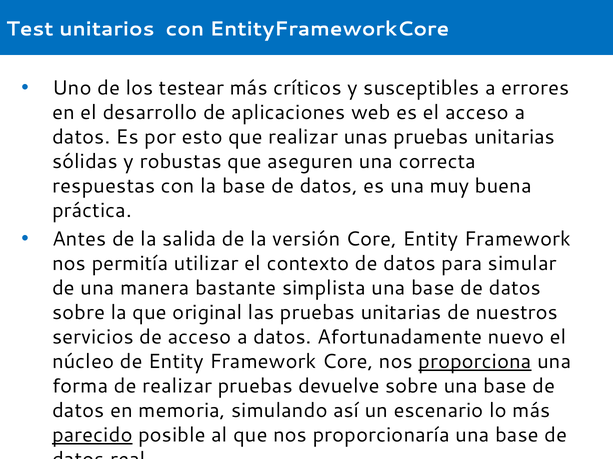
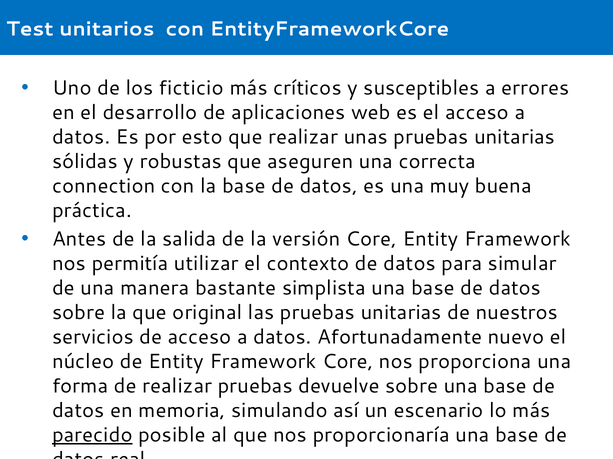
testear: testear -> ficticio
respuestas: respuestas -> connection
proporciona underline: present -> none
